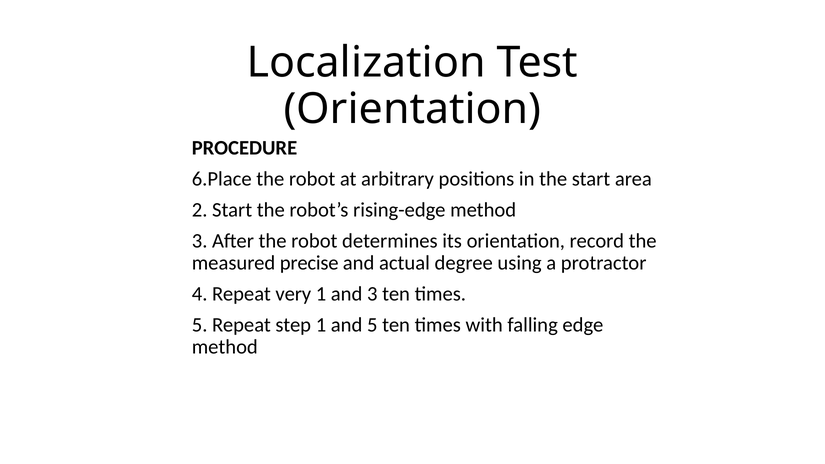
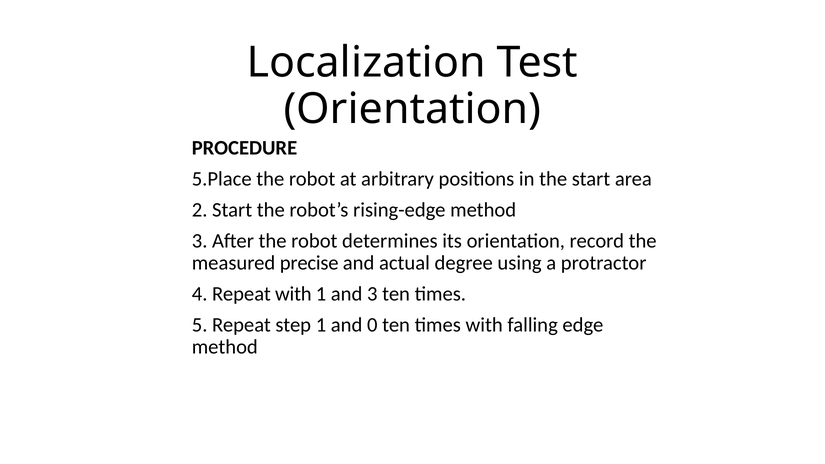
6.Place: 6.Place -> 5.Place
Repeat very: very -> with
and 5: 5 -> 0
